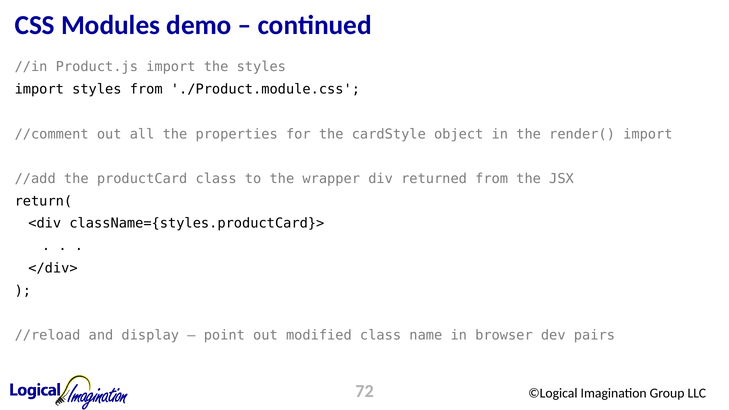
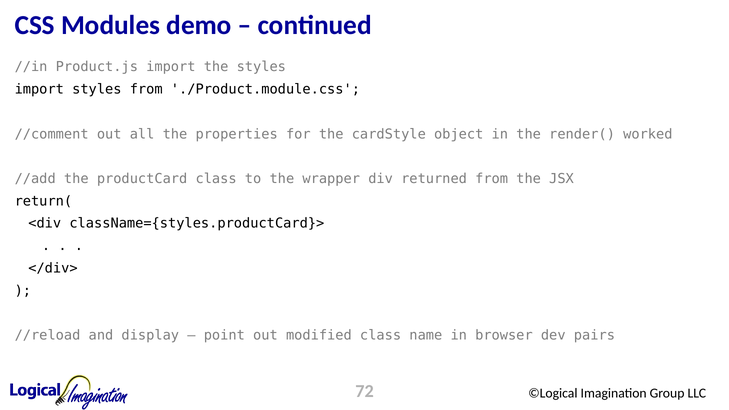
render( import: import -> worked
